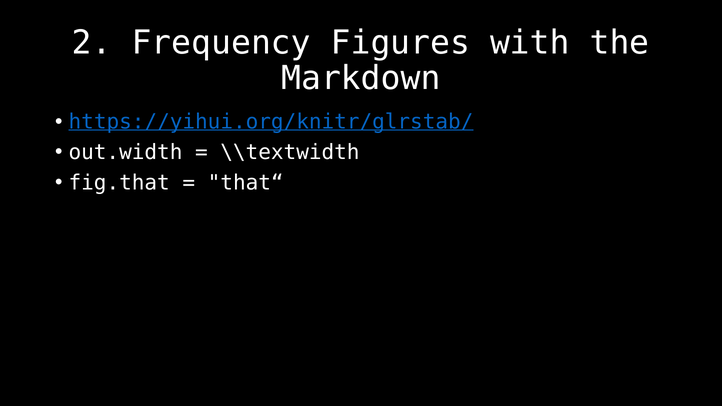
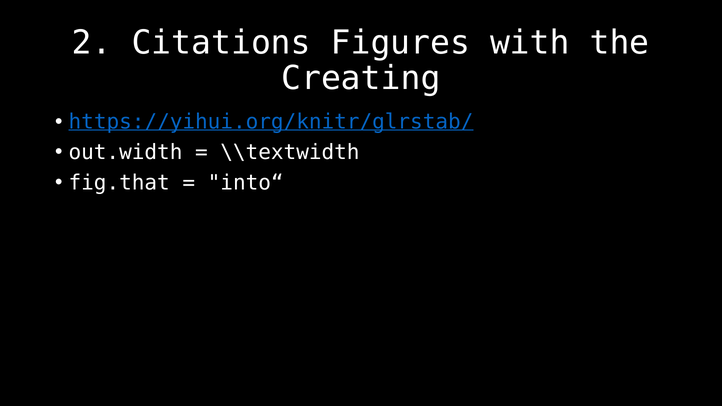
Frequency: Frequency -> Citations
Markdown: Markdown -> Creating
that“: that“ -> into“
